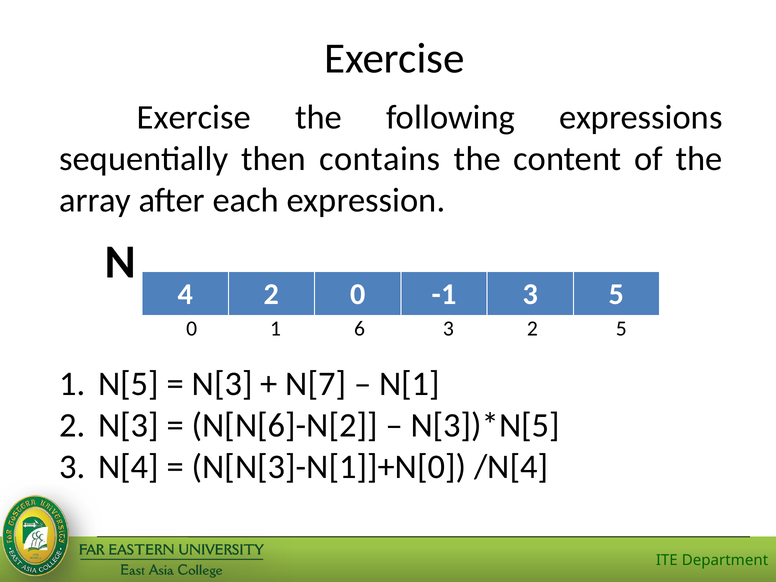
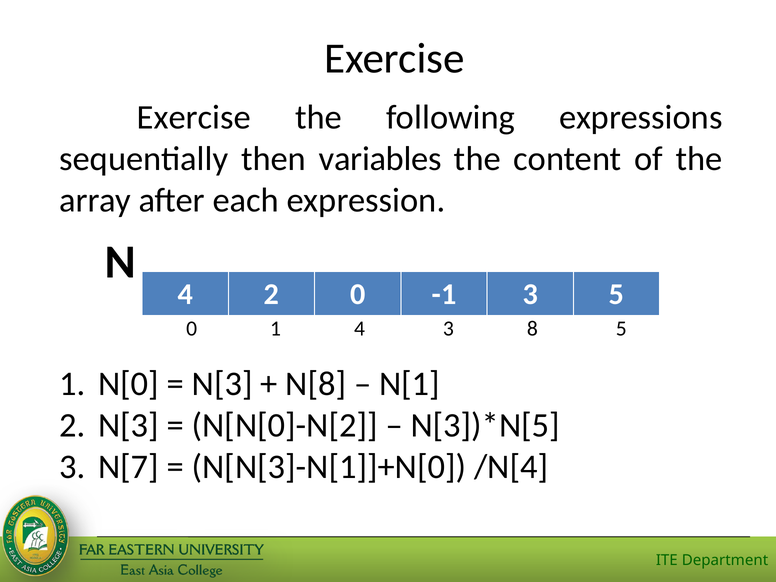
contains: contains -> variables
1 6: 6 -> 4
3 2: 2 -> 8
N[5: N[5 -> N[0
N[7: N[7 -> N[8
N[N[6]-N[2: N[N[6]-N[2 -> N[N[0]-N[2
N[4: N[4 -> N[7
